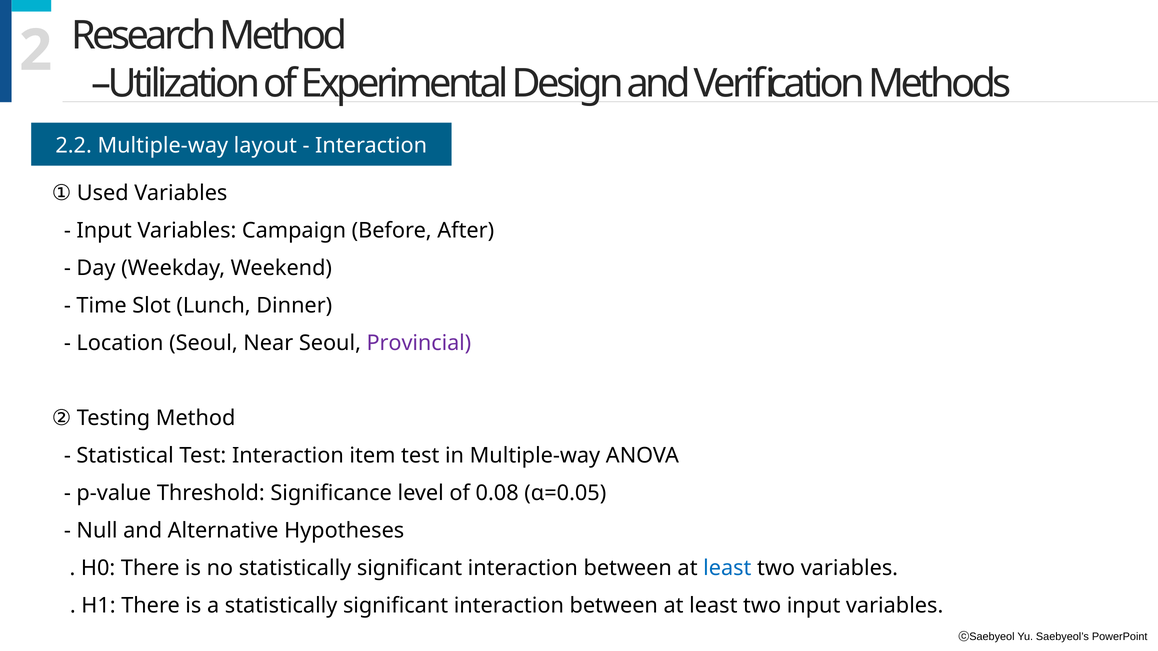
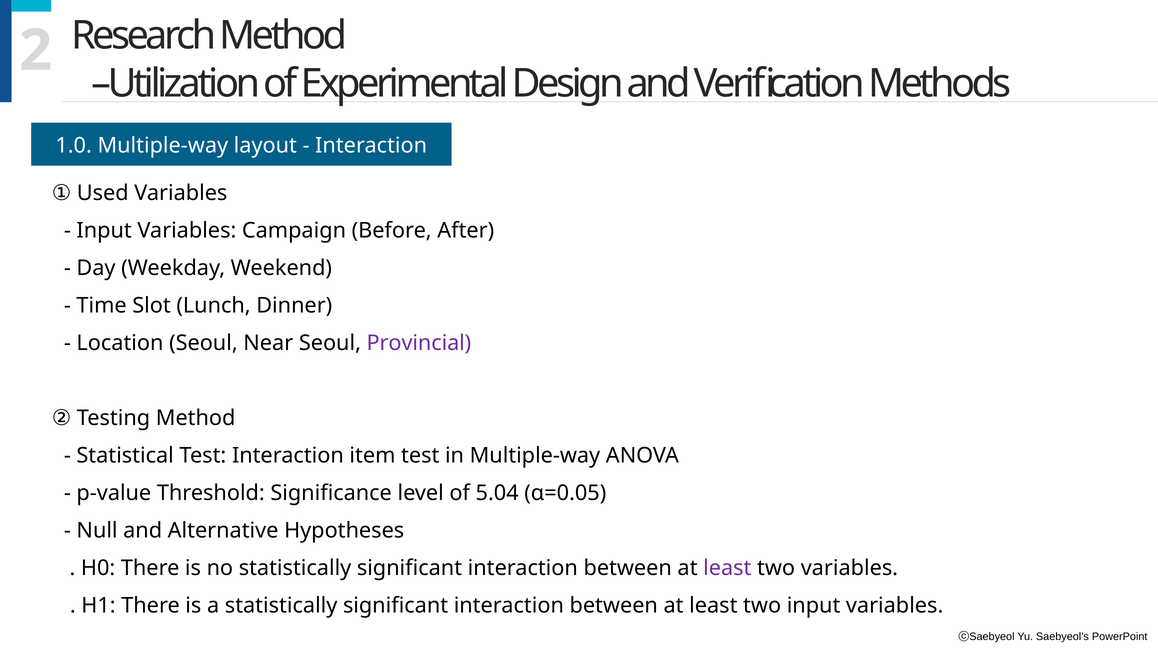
2.2: 2.2 -> 1.0
0.08: 0.08 -> 5.04
least at (727, 568) colour: blue -> purple
